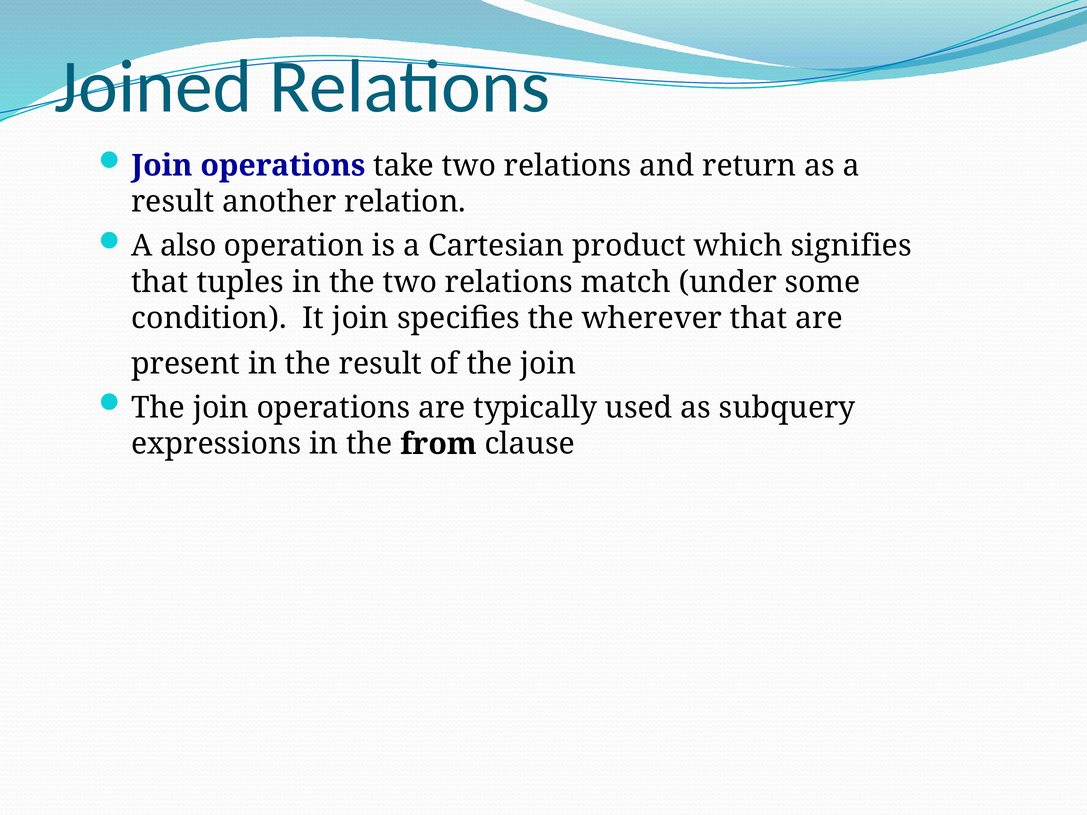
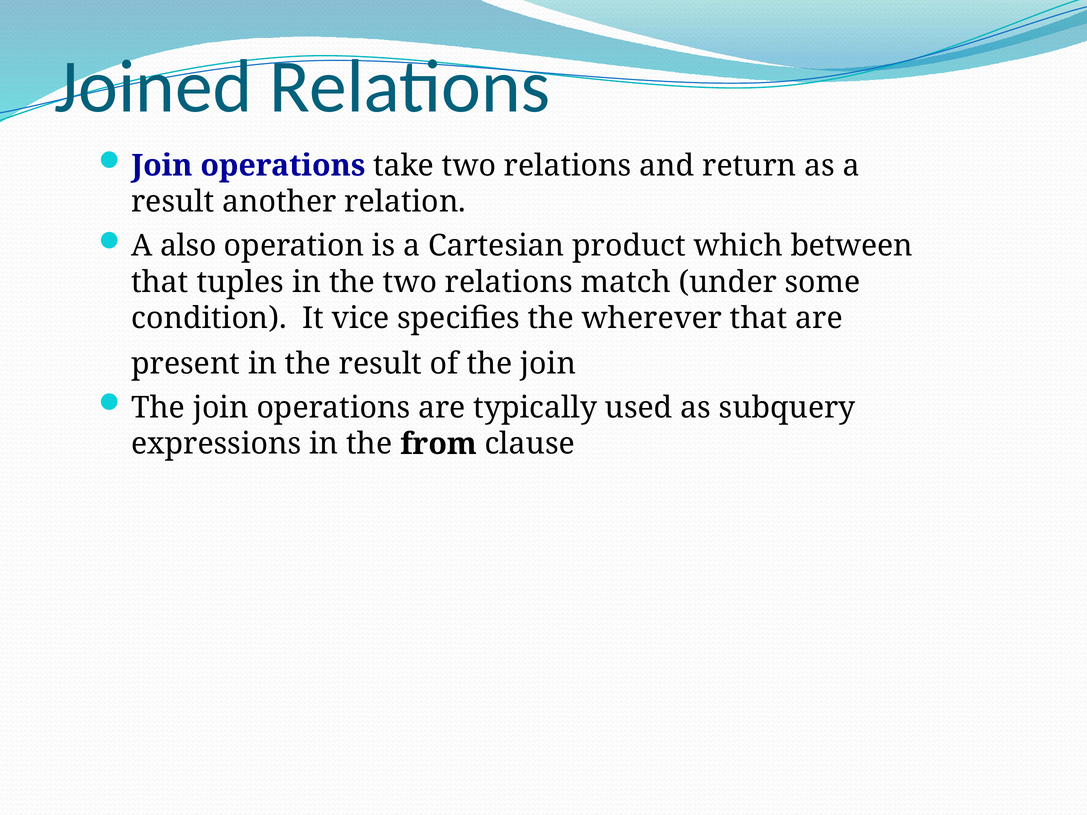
signifies: signifies -> between
It join: join -> vice
